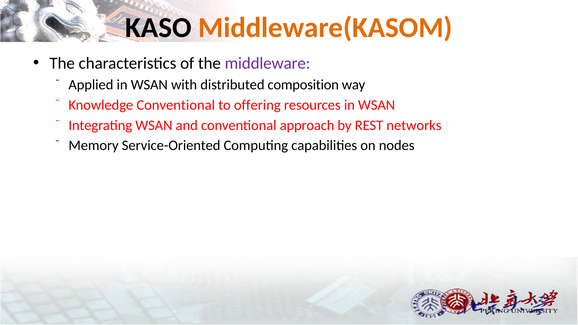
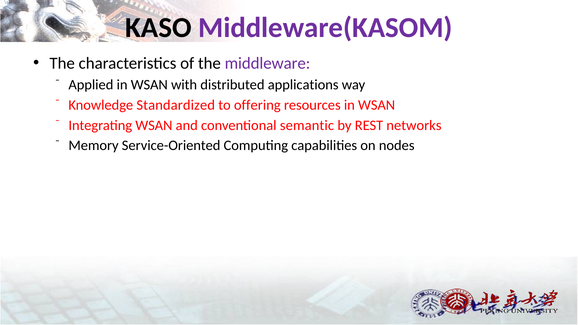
Middleware(KASOM colour: orange -> purple
composition: composition -> applications
Knowledge Conventional: Conventional -> Standardized
approach: approach -> semantic
